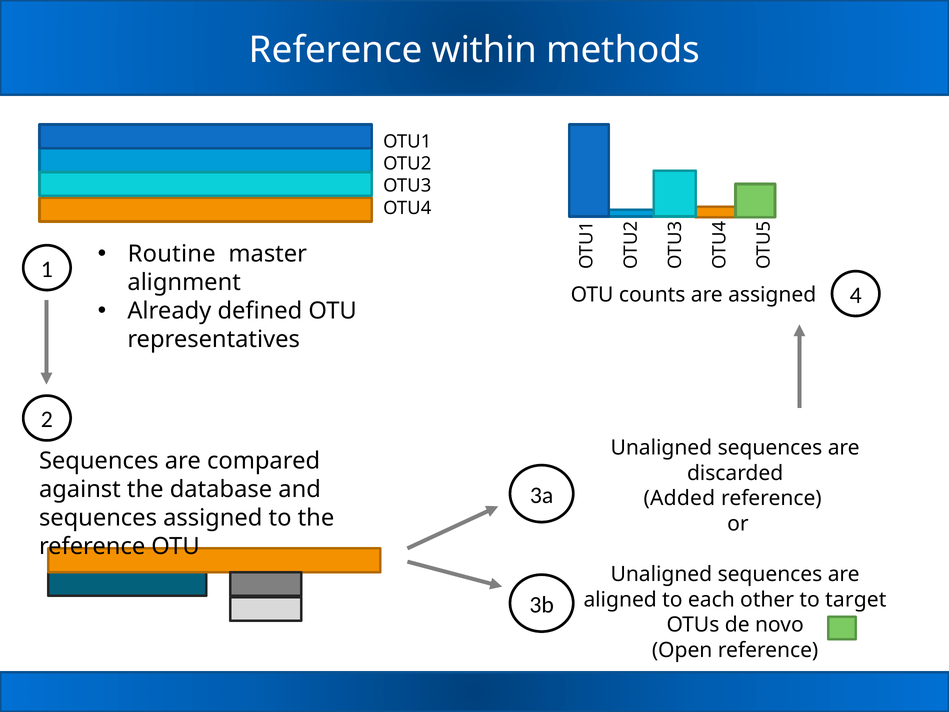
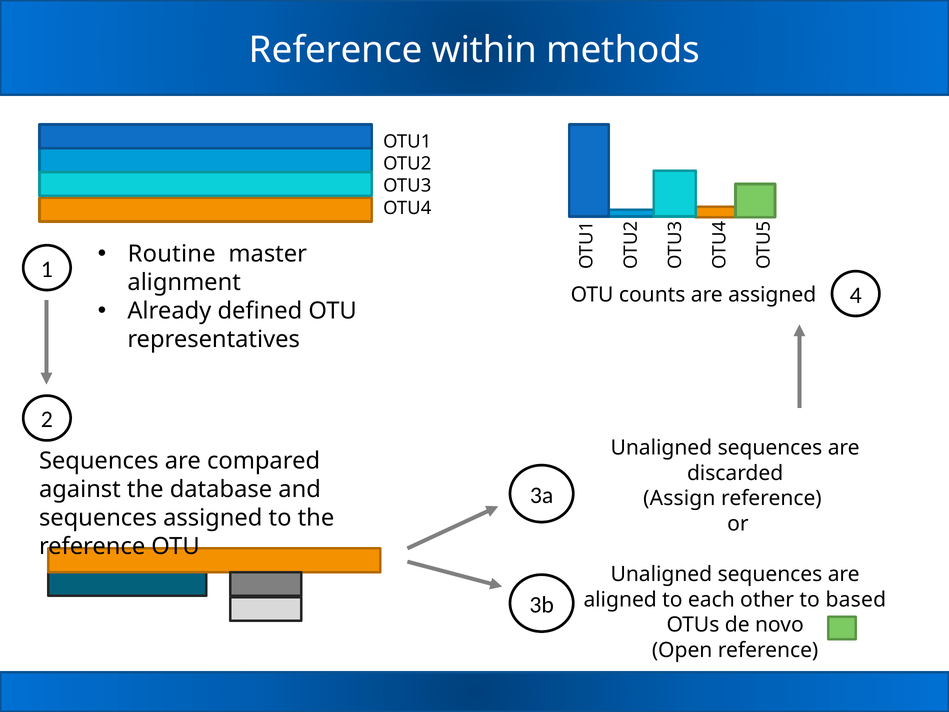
Added: Added -> Assign
target: target -> based
